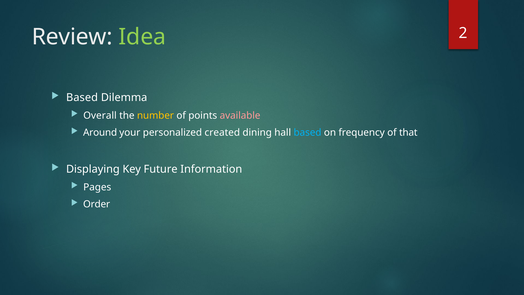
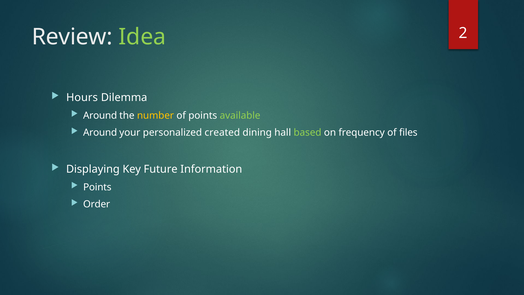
Based at (82, 98): Based -> Hours
Overall at (100, 115): Overall -> Around
available colour: pink -> light green
based at (308, 133) colour: light blue -> light green
that: that -> files
Pages at (97, 187): Pages -> Points
